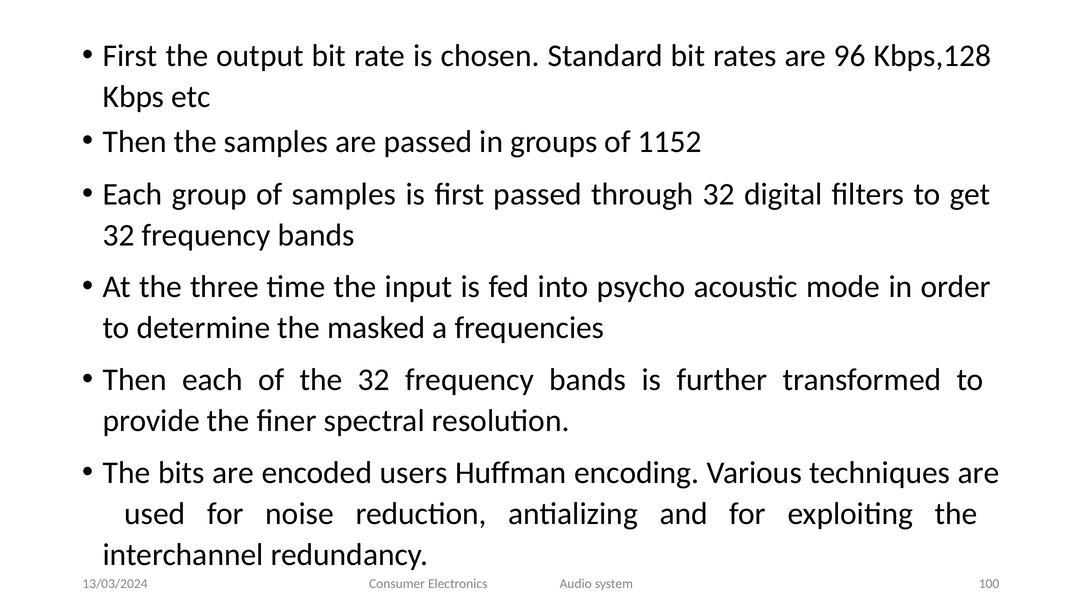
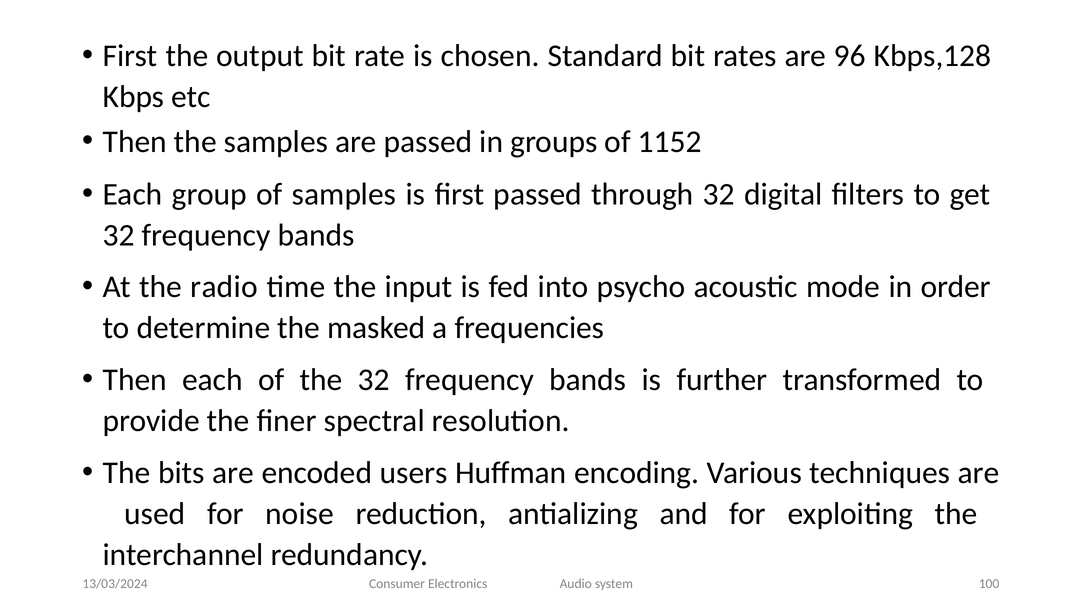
three: three -> radio
